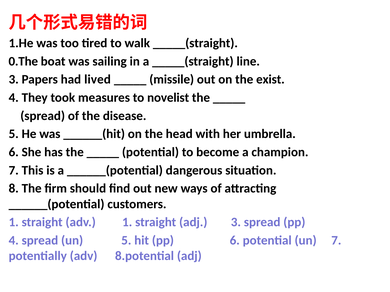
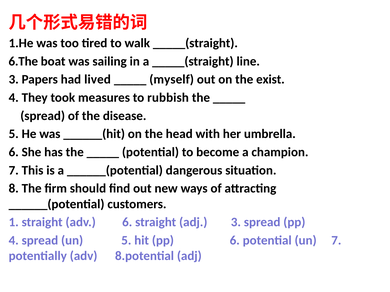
0.The: 0.The -> 6.The
missile: missile -> myself
novelist: novelist -> rubbish
adv 1: 1 -> 6
